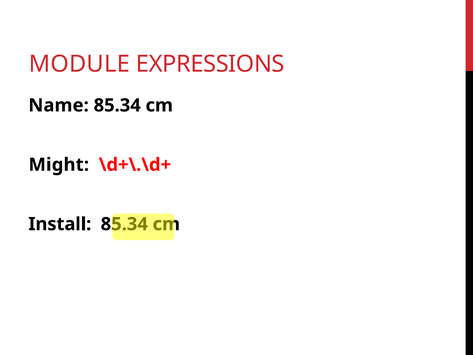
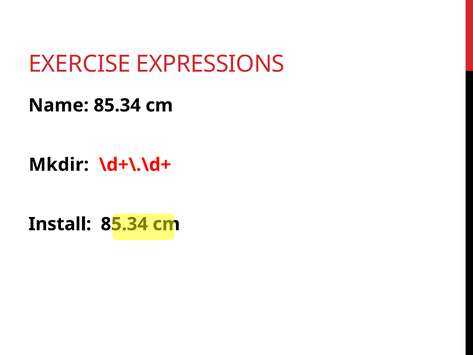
MODULE: MODULE -> EXERCISE
Might: Might -> Mkdir
